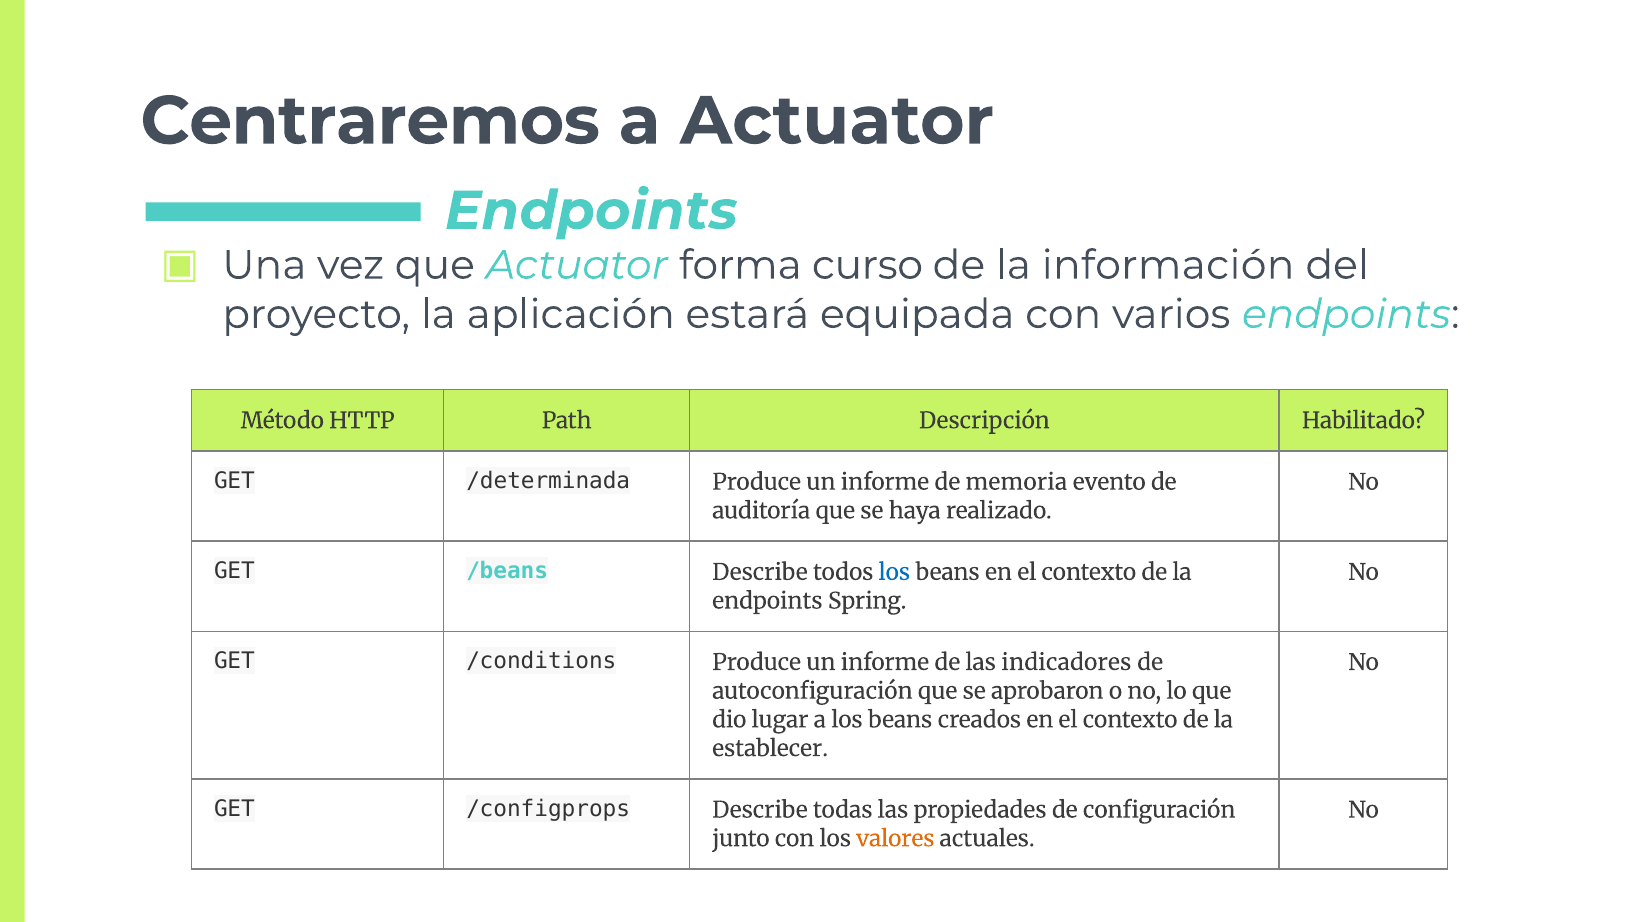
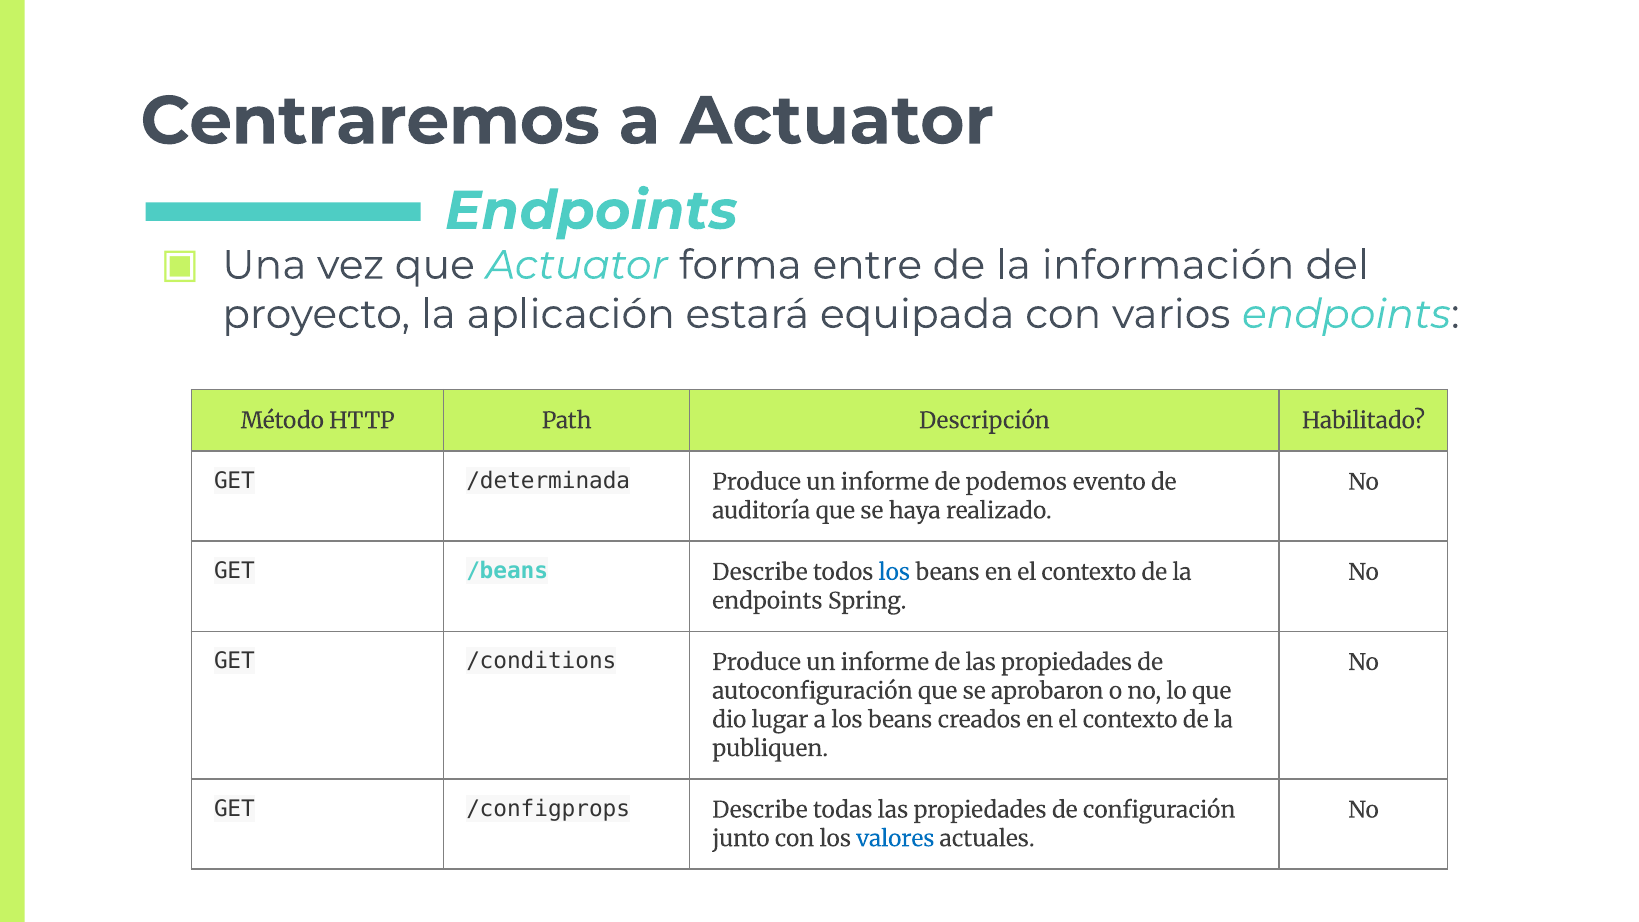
curso: curso -> entre
memoria: memoria -> podemos
de las indicadores: indicadores -> propiedades
establecer: establecer -> publiquen
valores colour: orange -> blue
